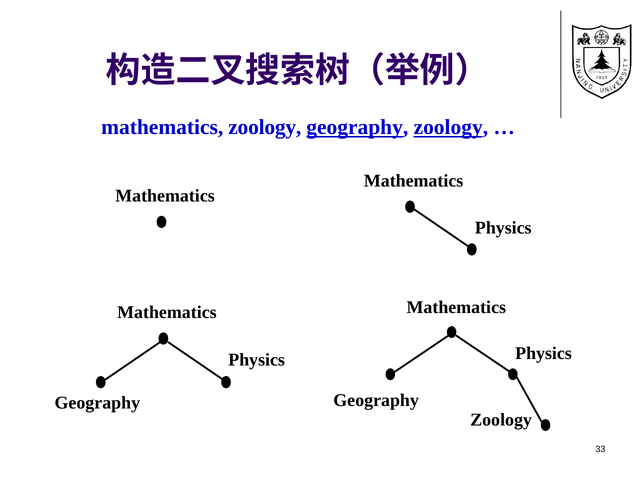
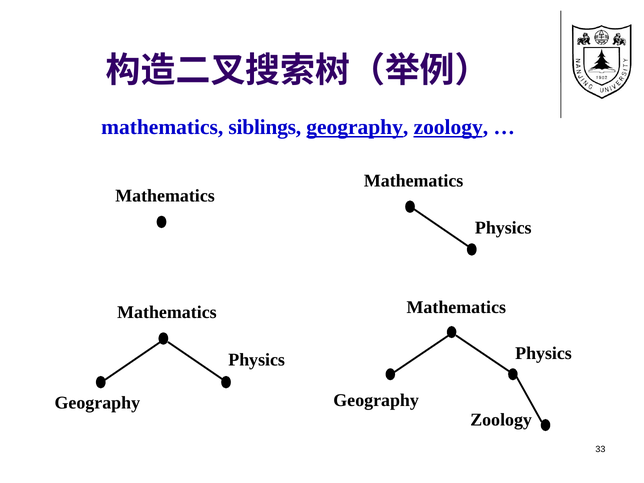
zoology at (265, 127): zoology -> siblings
